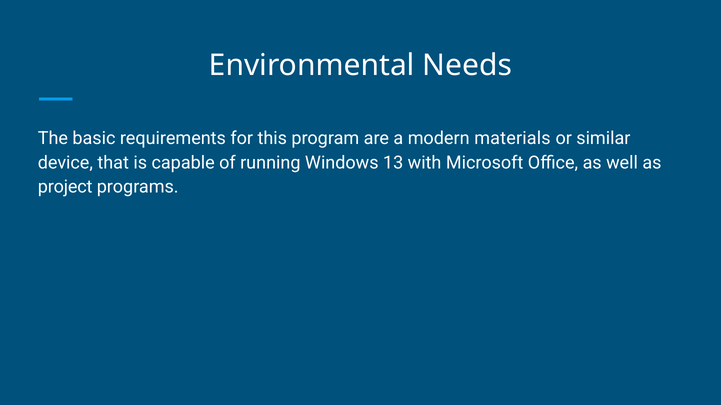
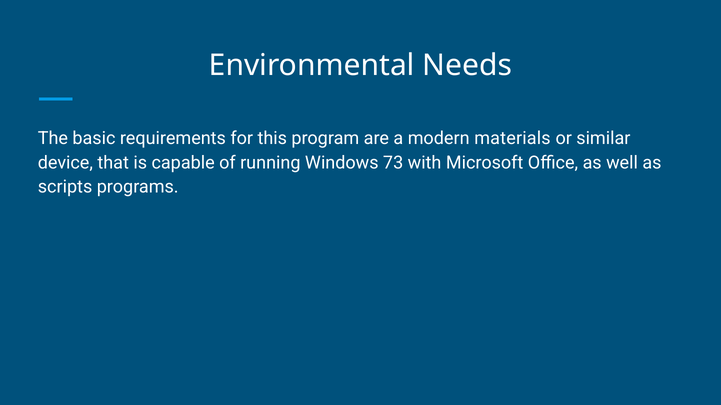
13: 13 -> 73
project: project -> scripts
